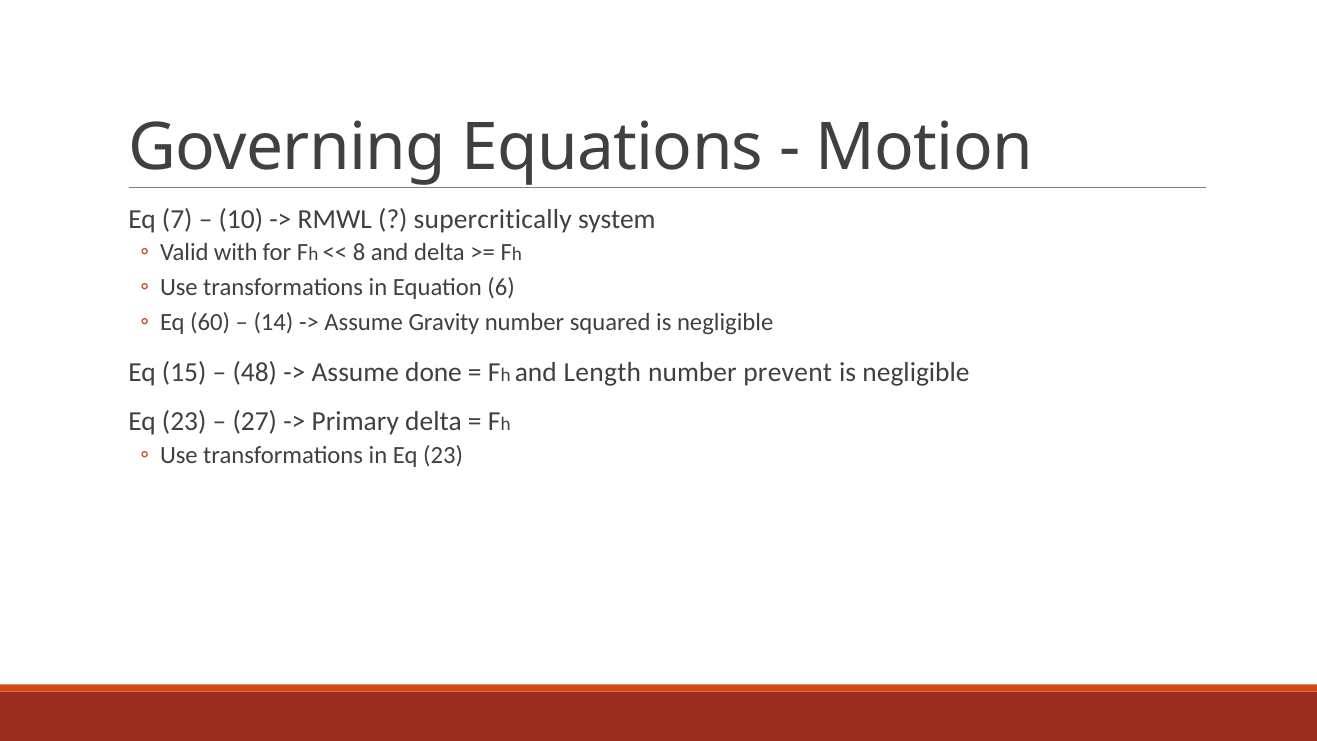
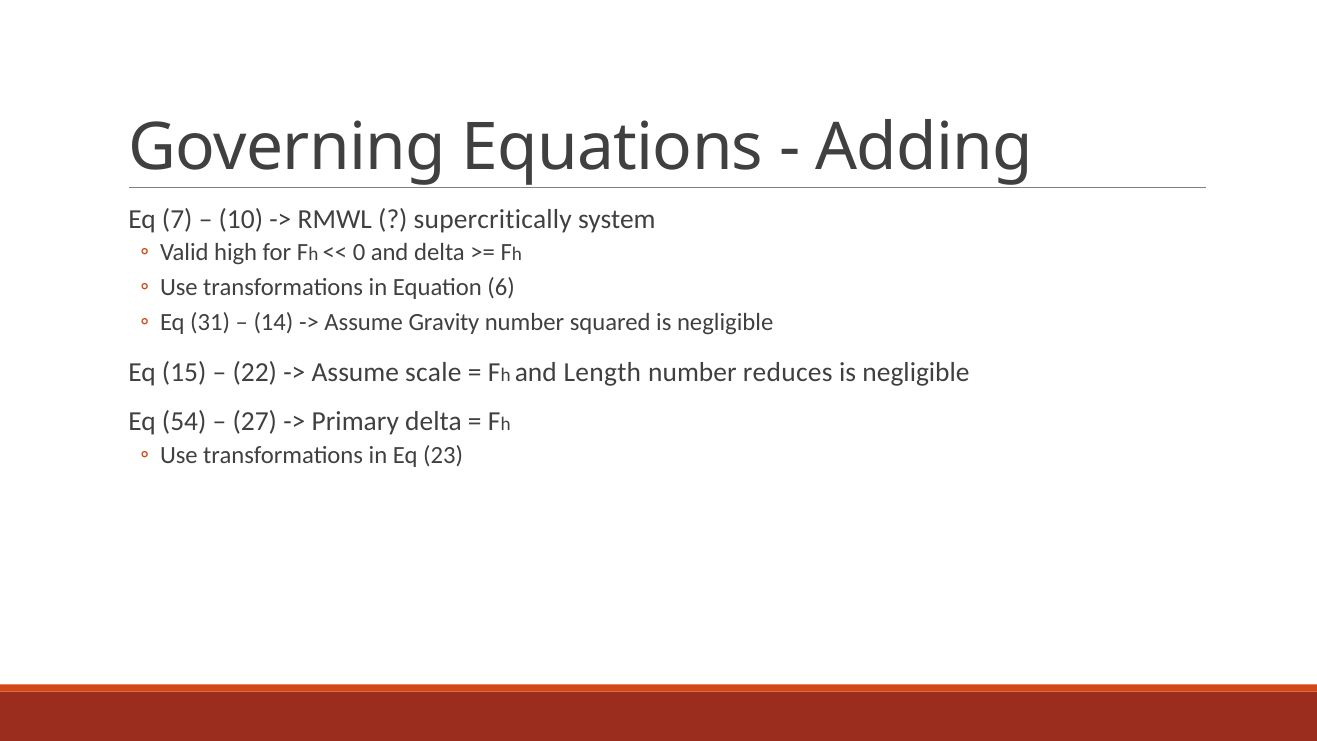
Motion: Motion -> Adding
with: with -> high
8: 8 -> 0
60: 60 -> 31
48: 48 -> 22
done: done -> scale
prevent: prevent -> reduces
23 at (184, 422): 23 -> 54
